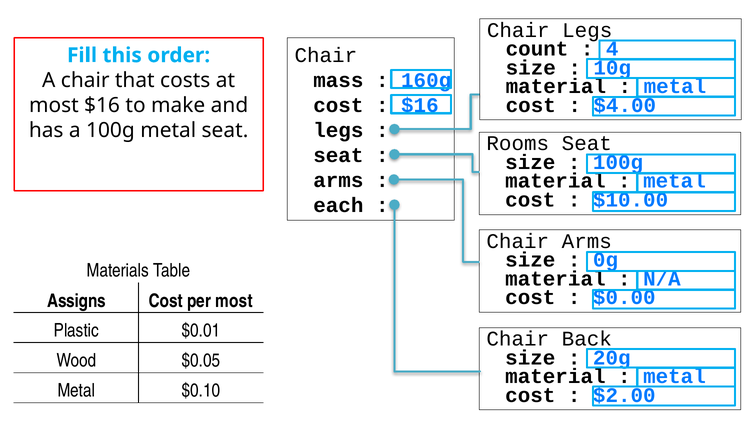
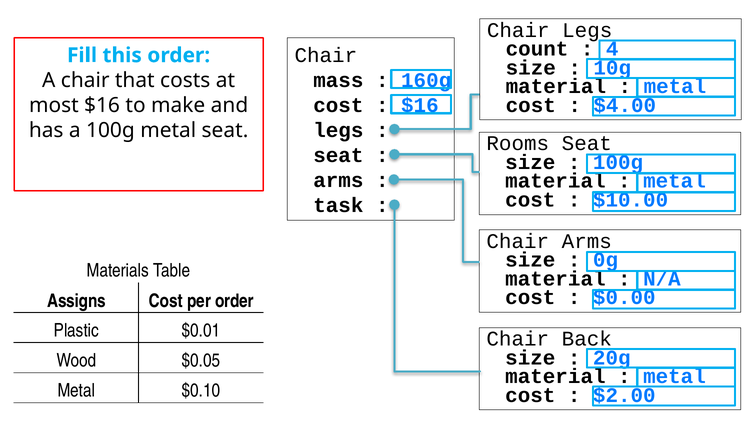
each: each -> task
per most: most -> order
